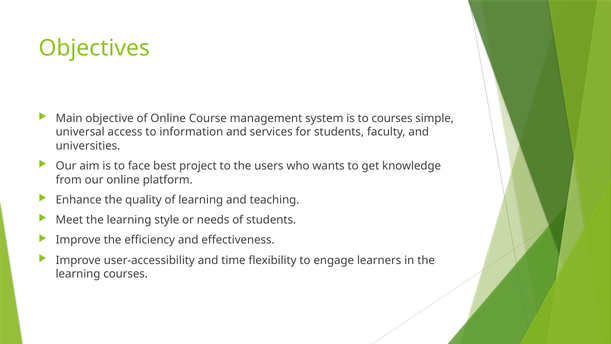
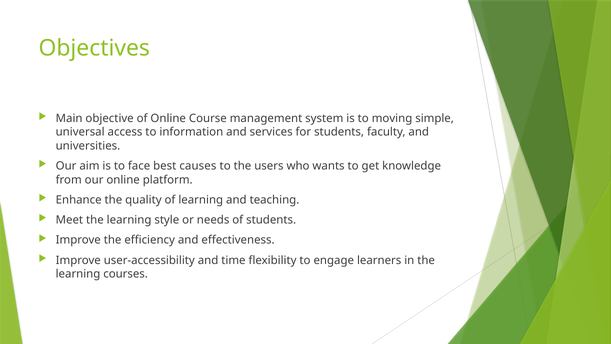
to courses: courses -> moving
project: project -> causes
